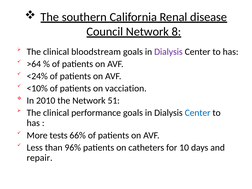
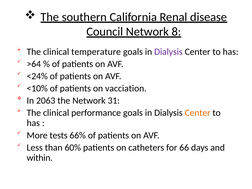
bloodstream: bloodstream -> temperature
2010: 2010 -> 2063
51: 51 -> 31
Center at (198, 113) colour: blue -> orange
96%: 96% -> 60%
10: 10 -> 66
repair: repair -> within
